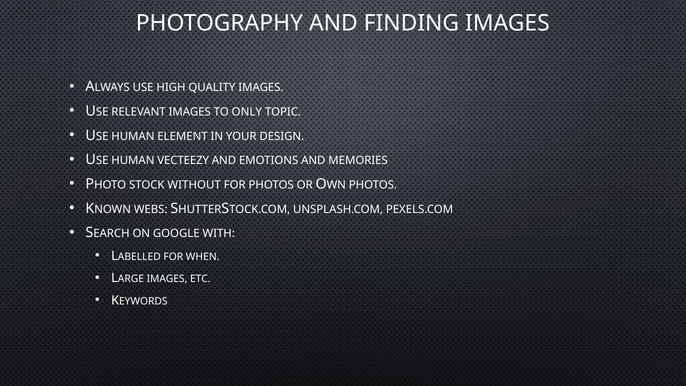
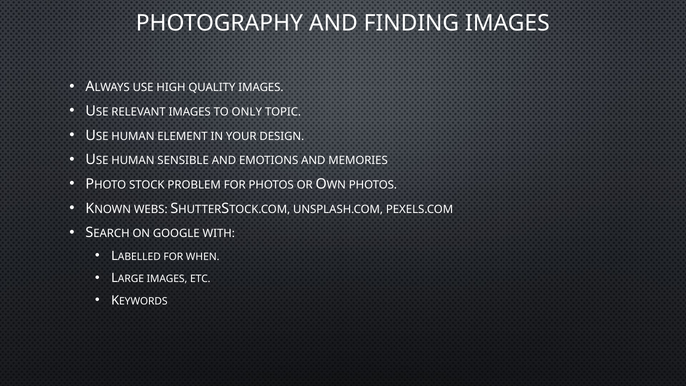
VECTEEZY: VECTEEZY -> SENSIBLE
WITHOUT: WITHOUT -> PROBLEM
